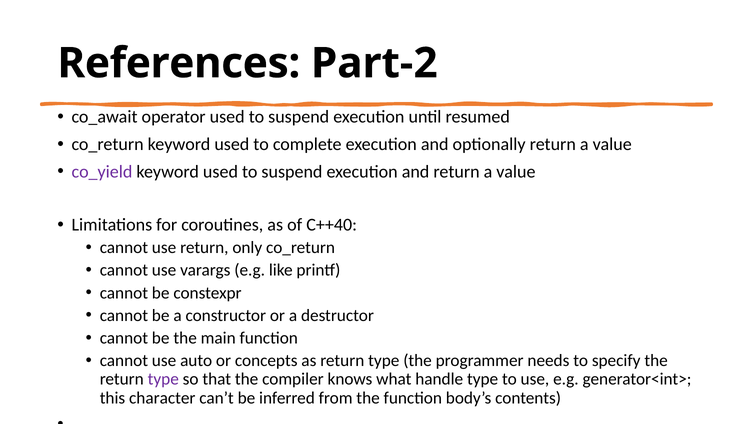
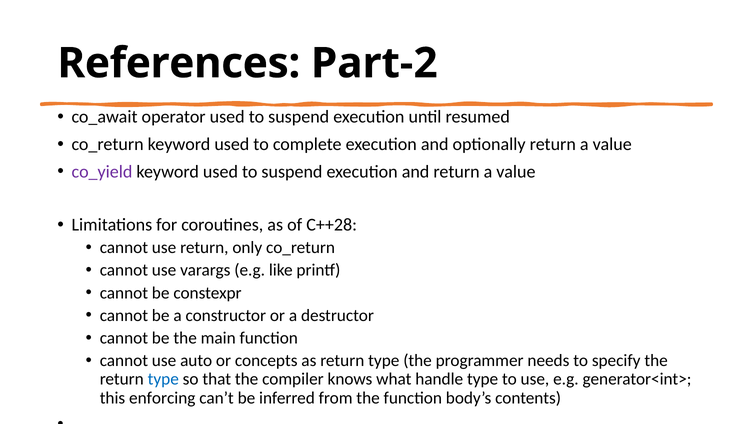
C++40: C++40 -> C++28
type at (163, 379) colour: purple -> blue
character: character -> enforcing
